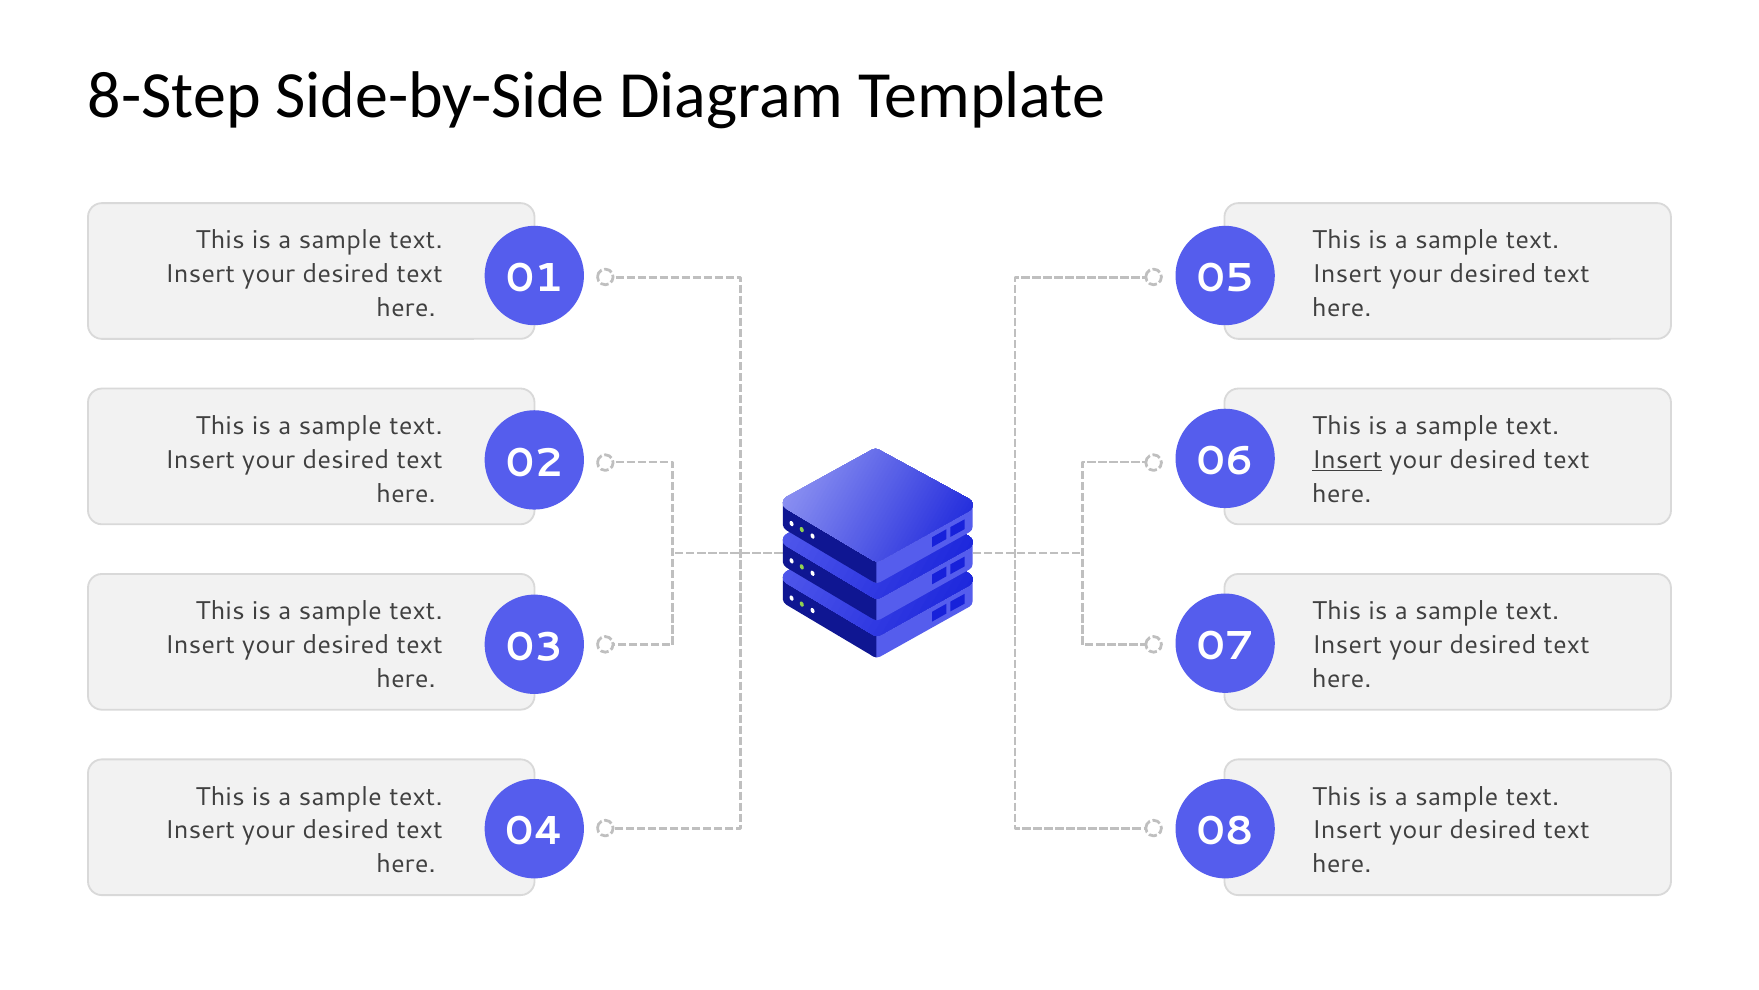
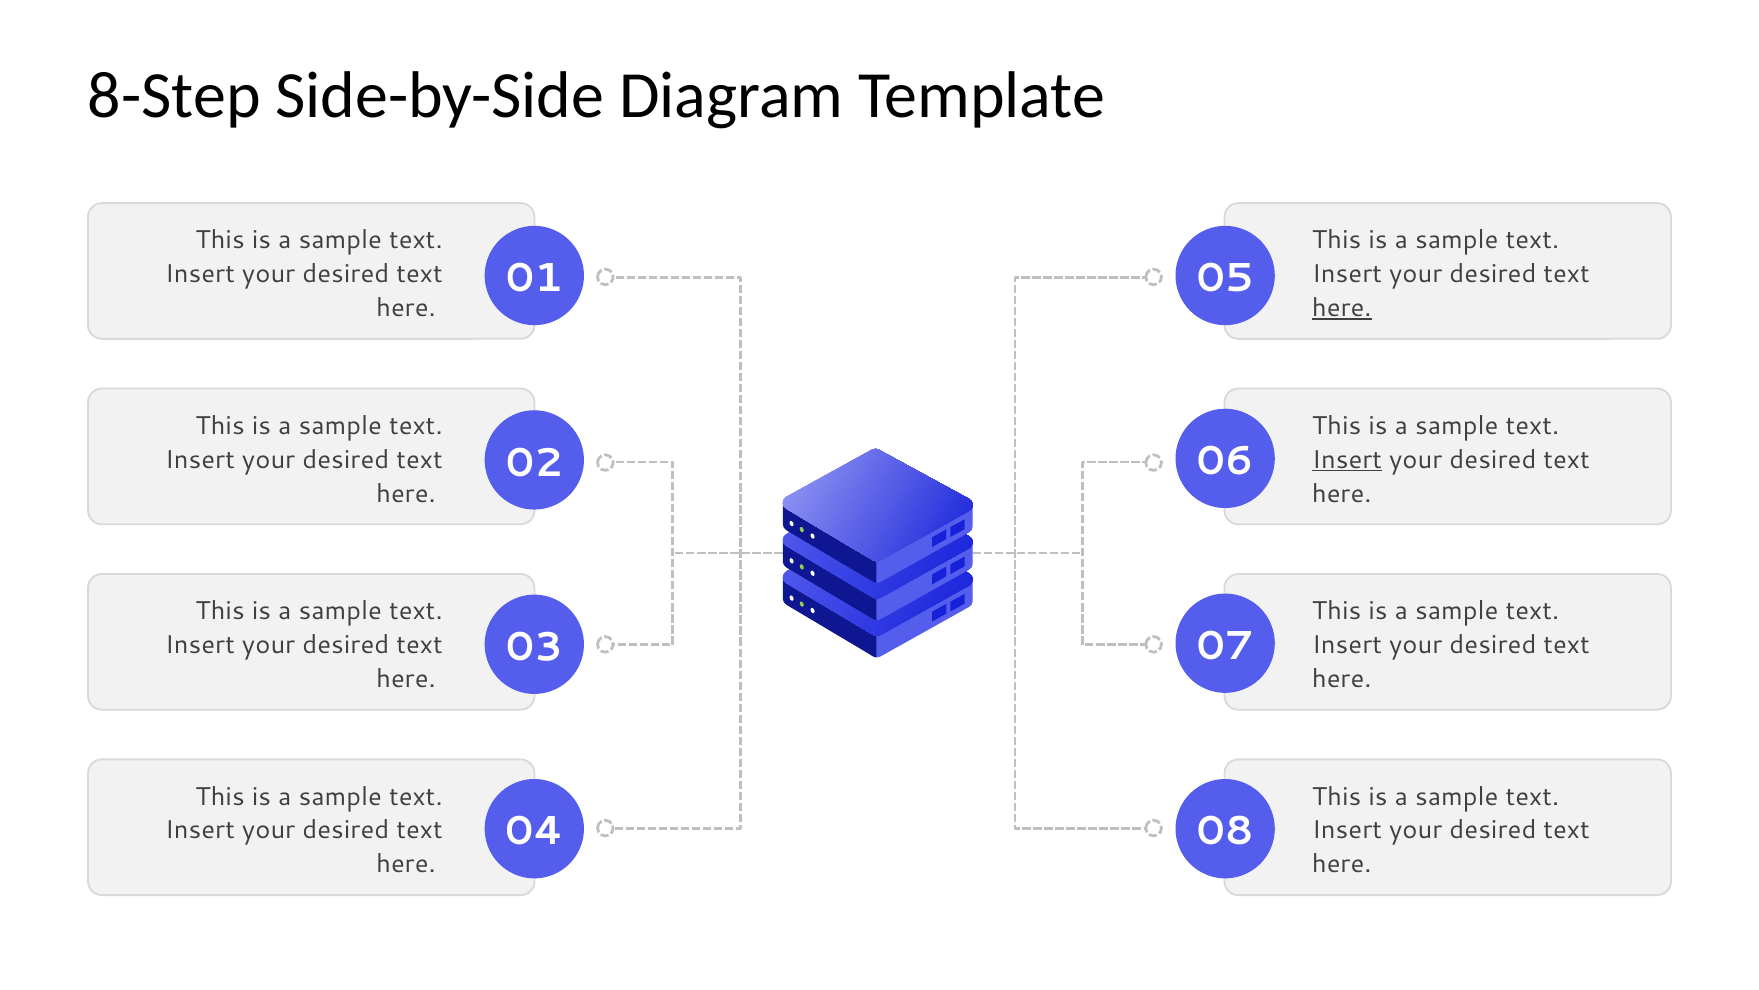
here at (1342, 308) underline: none -> present
